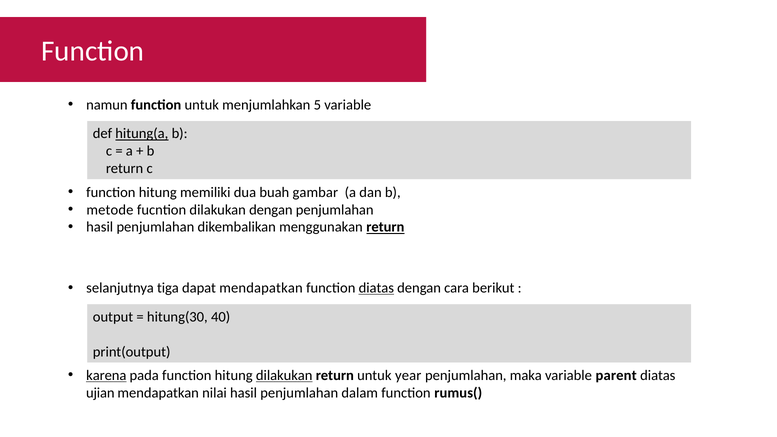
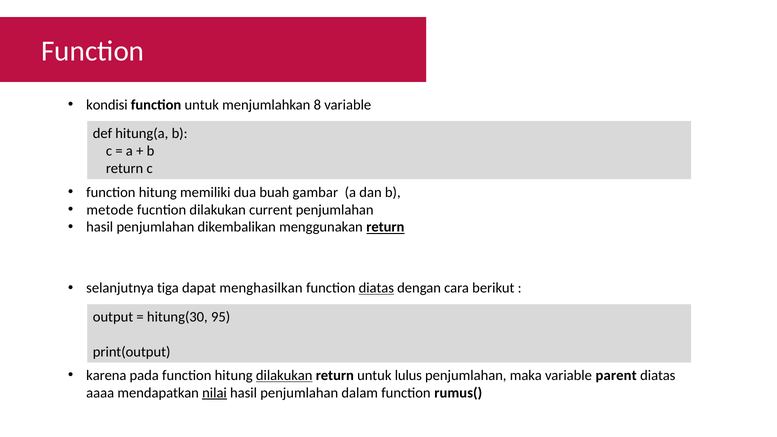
namun: namun -> kondisi
5: 5 -> 8
hitung(a underline: present -> none
dilakukan dengan: dengan -> current
dapat mendapatkan: mendapatkan -> menghasilkan
40: 40 -> 95
karena underline: present -> none
year: year -> lulus
ujian: ujian -> aaaa
nilai underline: none -> present
